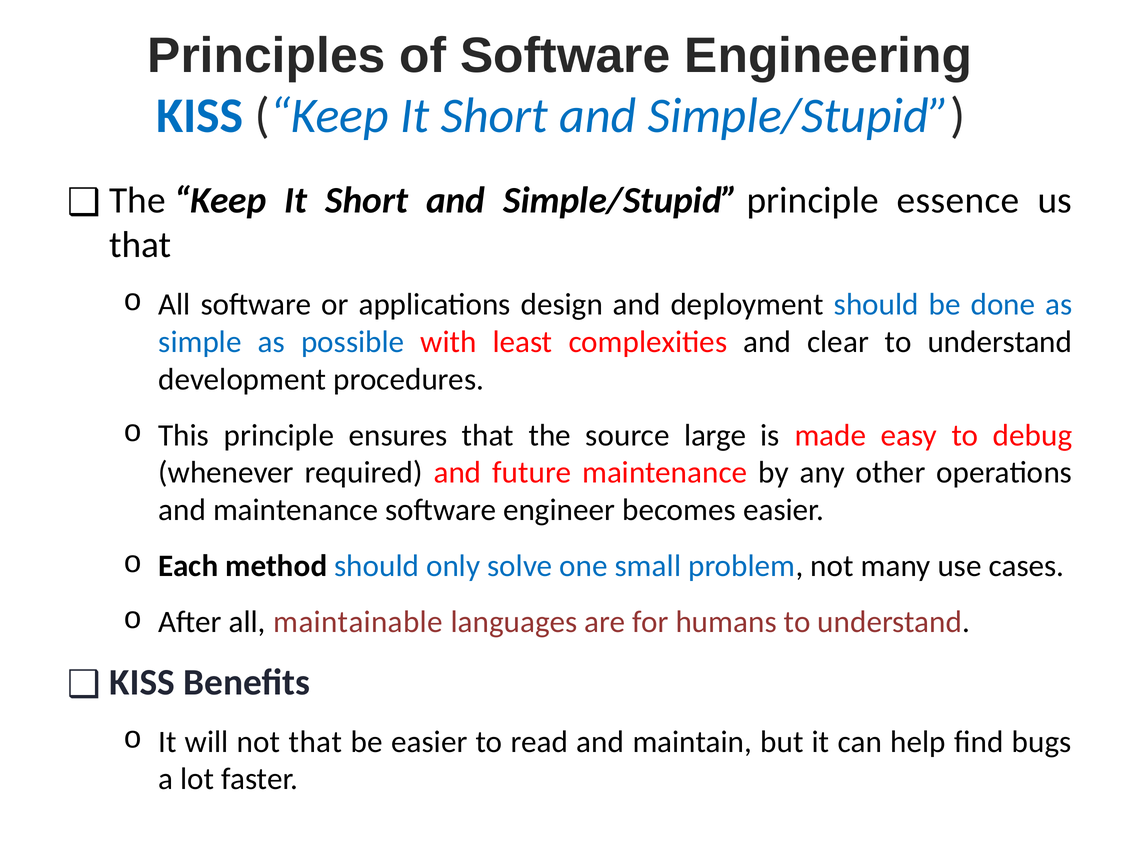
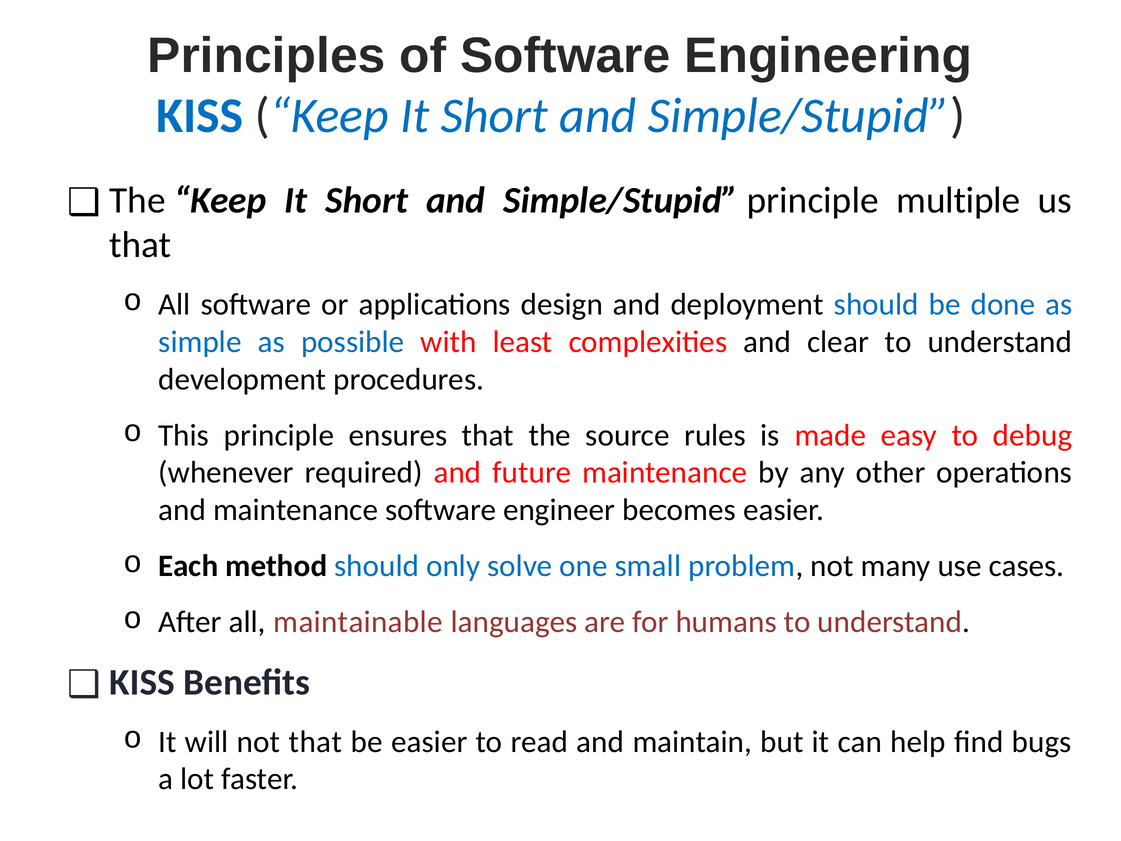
essence: essence -> multiple
large: large -> rules
